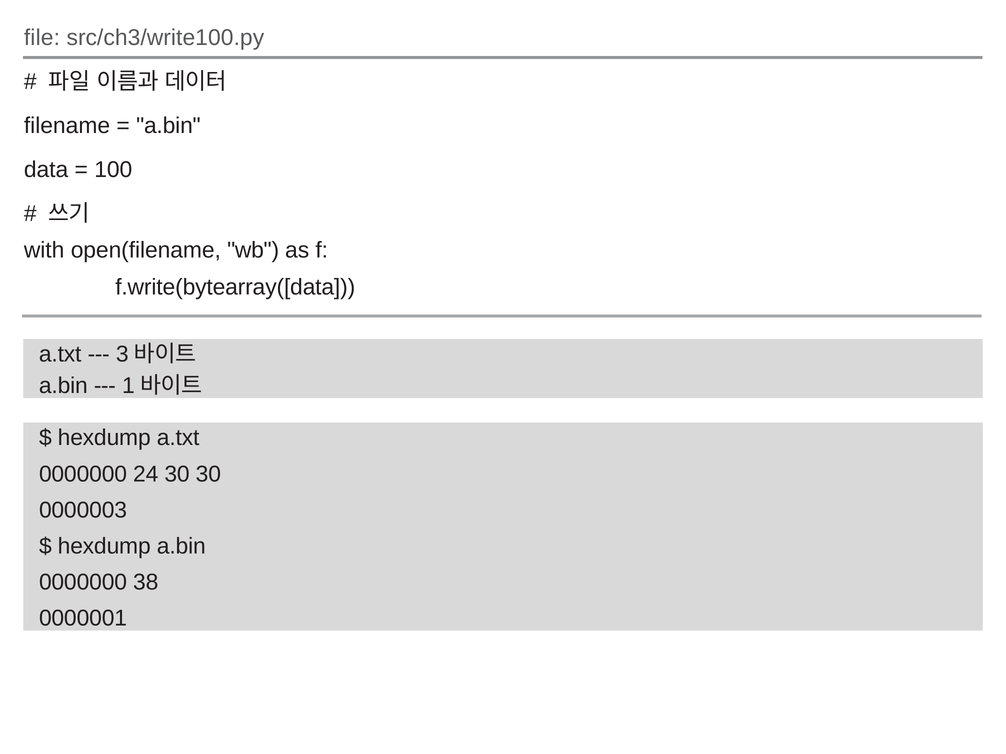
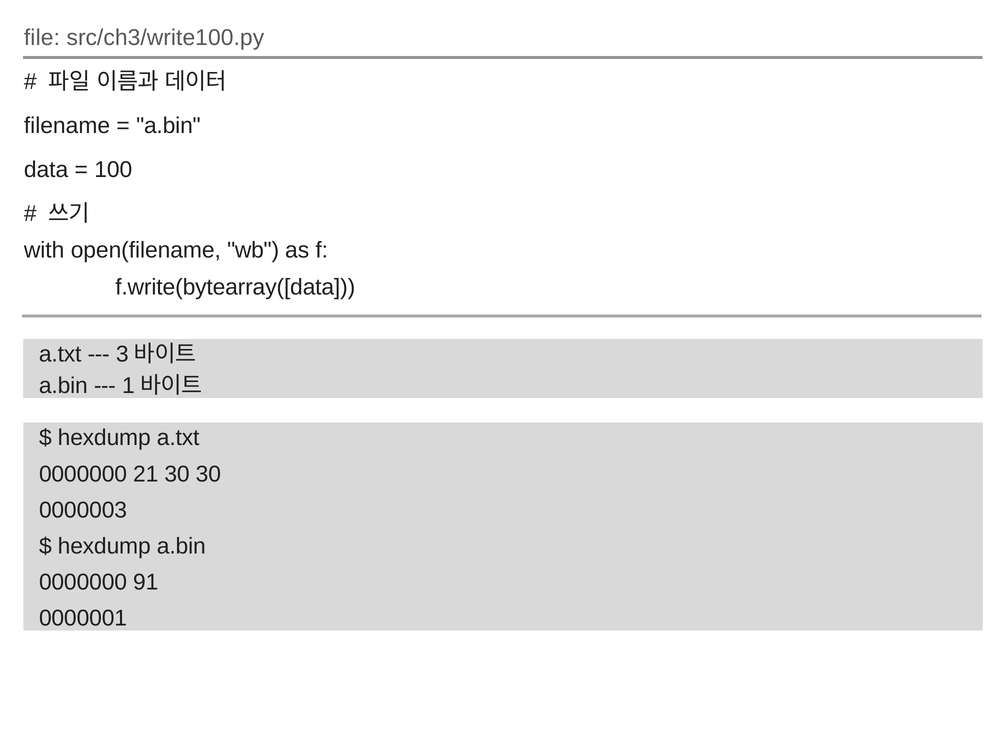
24: 24 -> 21
38: 38 -> 91
